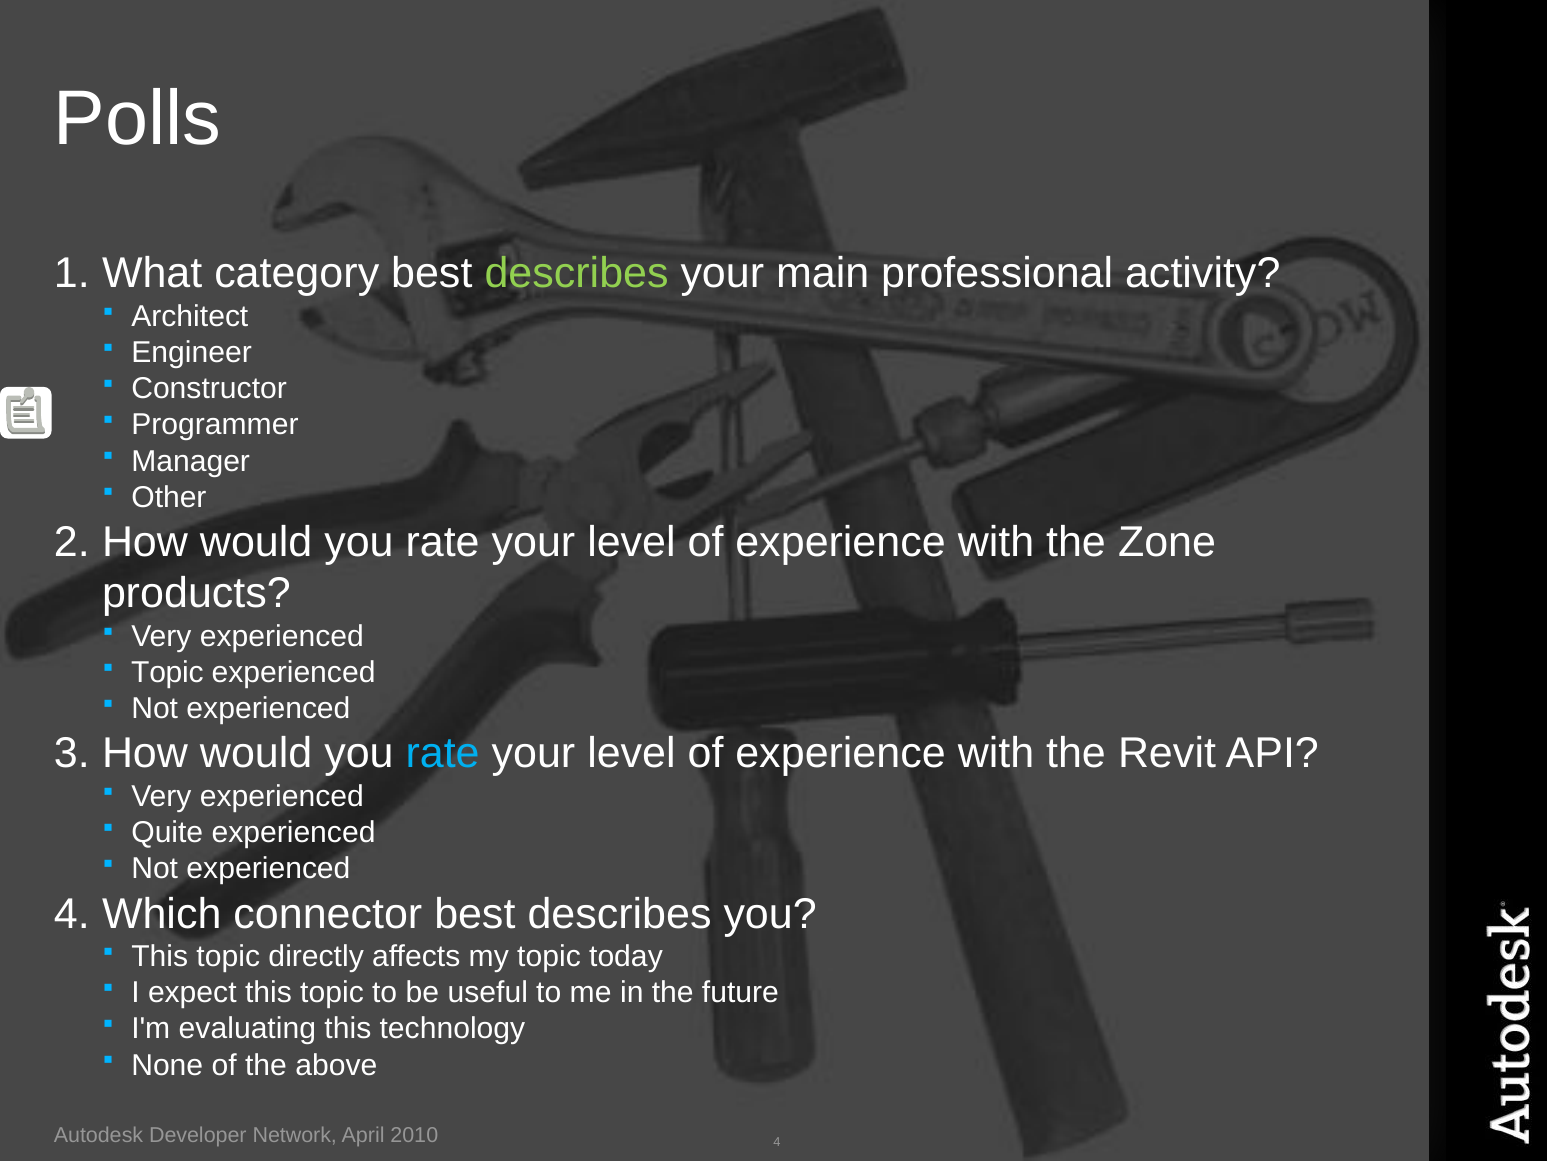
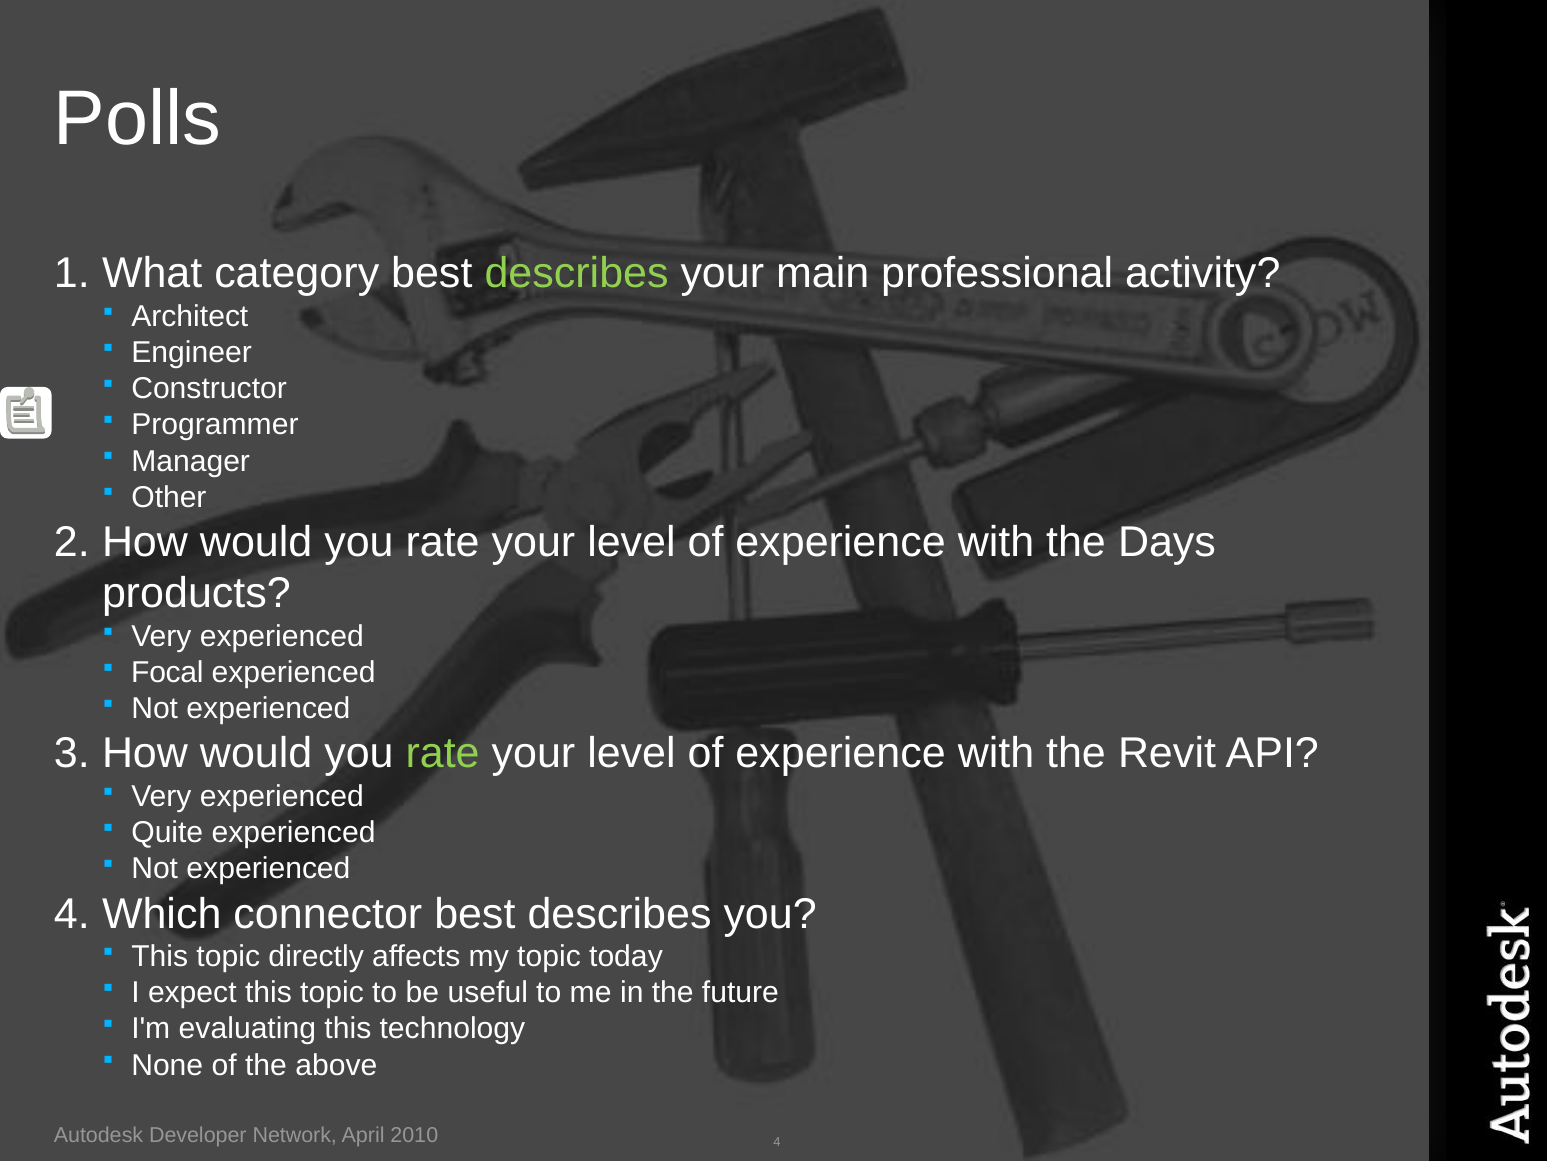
Zone: Zone -> Days
Topic at (167, 672): Topic -> Focal
rate at (443, 753) colour: light blue -> light green
